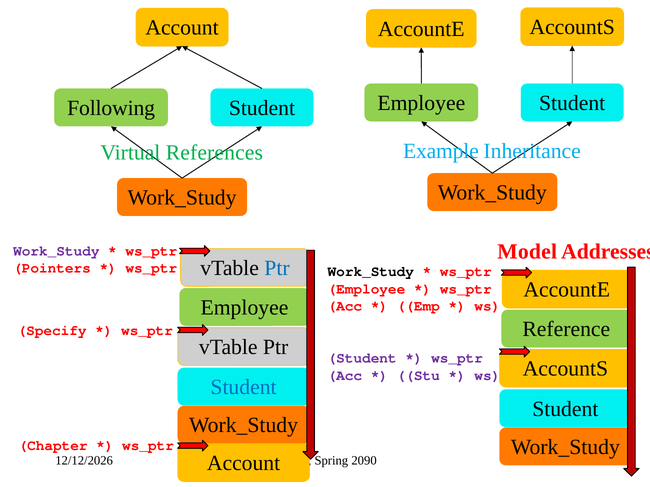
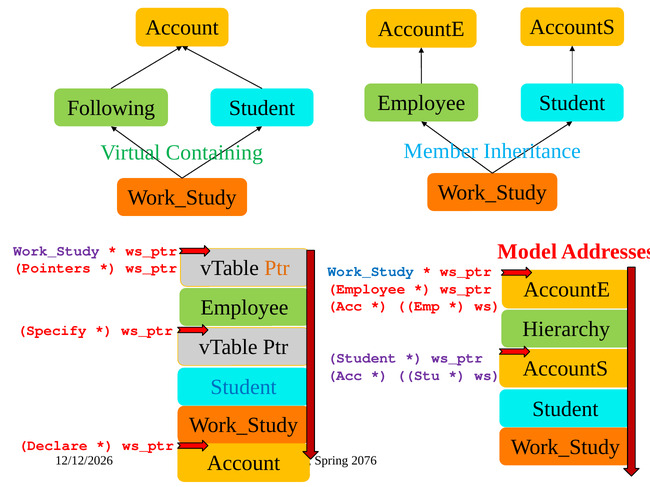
Example: Example -> Member
References: References -> Containing
Ptr at (277, 268) colour: blue -> orange
Work_Study at (371, 272) colour: black -> blue
Reference: Reference -> Hierarchy
Chapter: Chapter -> Declare
2090: 2090 -> 2076
